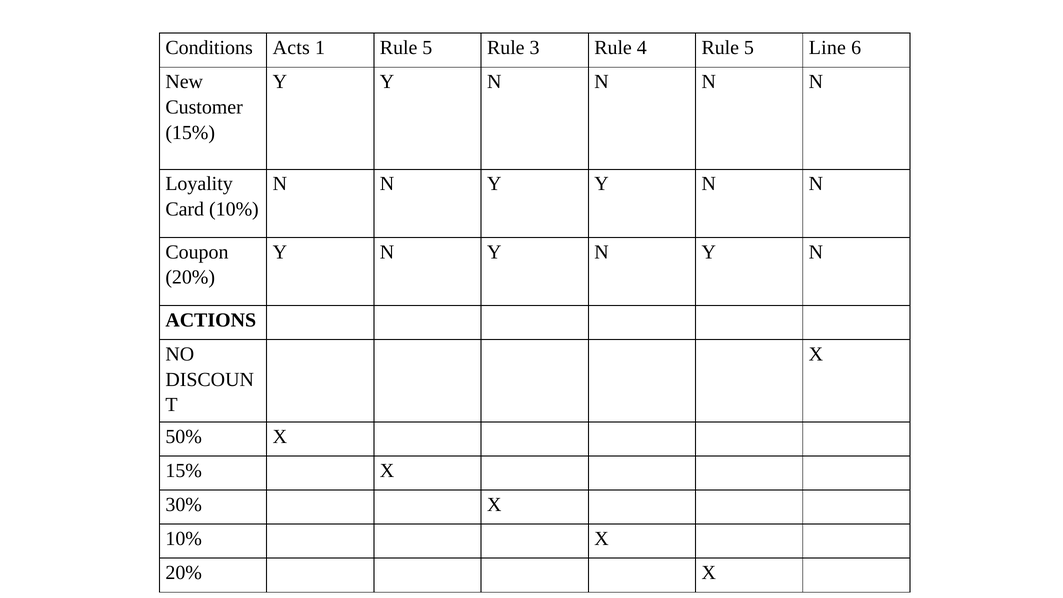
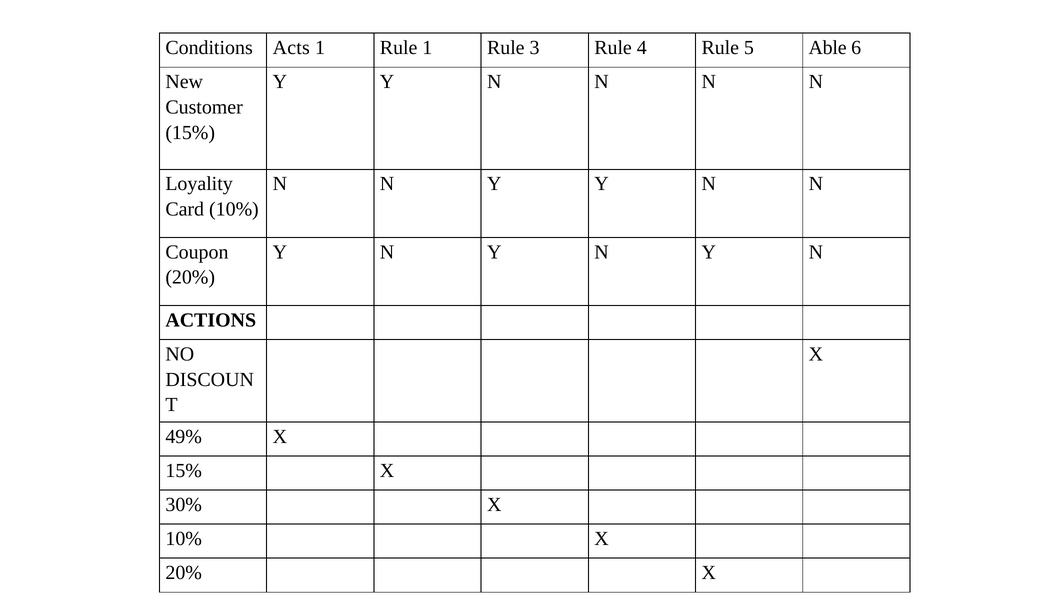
1 Rule 5: 5 -> 1
Line: Line -> Able
50%: 50% -> 49%
